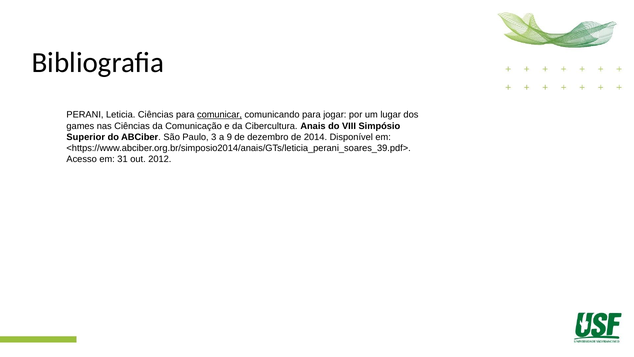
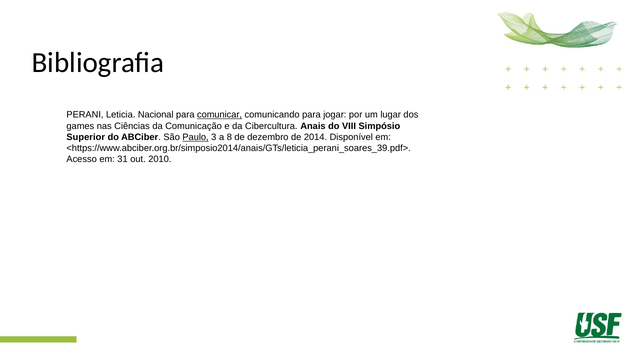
Leticia Ciências: Ciências -> Nacional
Paulo underline: none -> present
9: 9 -> 8
2012: 2012 -> 2010
